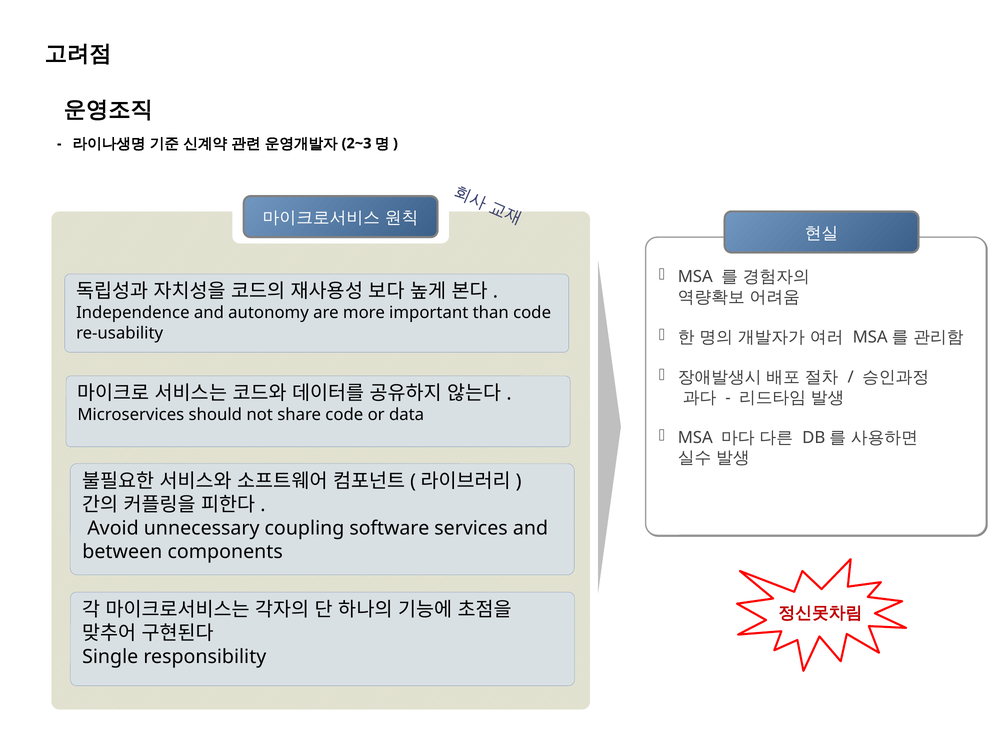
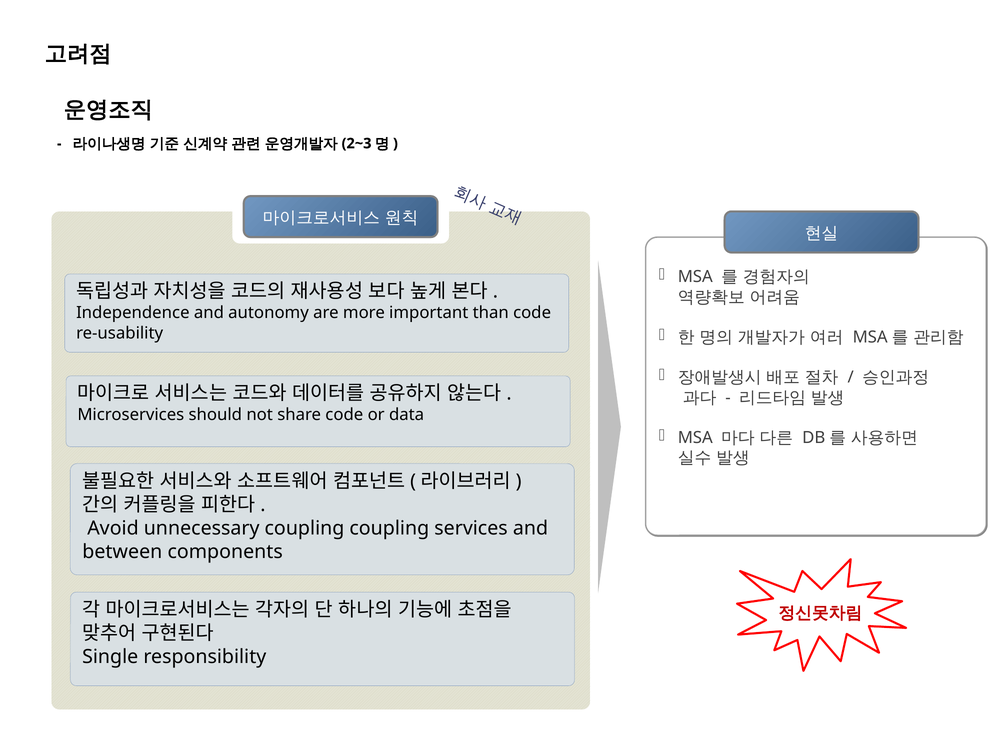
coupling software: software -> coupling
